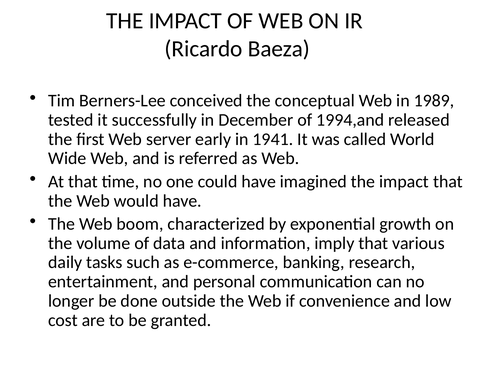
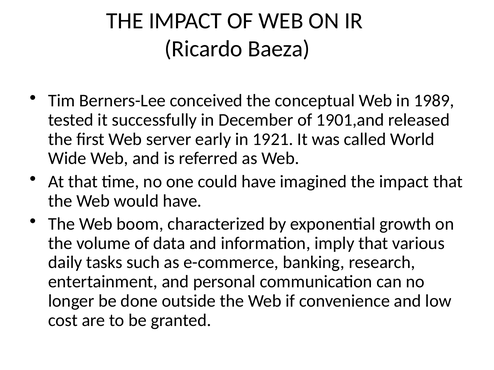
1994,and: 1994,and -> 1901,and
1941: 1941 -> 1921
